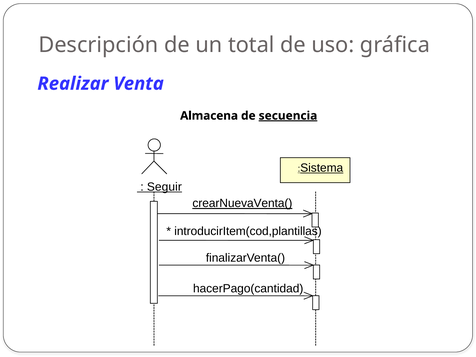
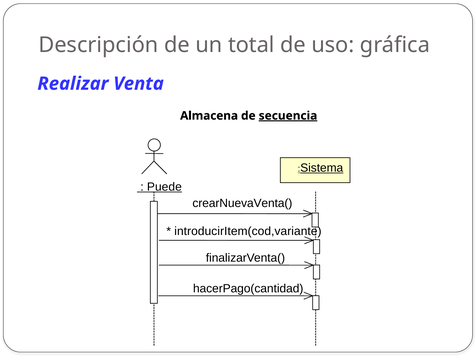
Seguir: Seguir -> Puede
crearNuevaVenta( underline: present -> none
introducirItem(cod,plantillas: introducirItem(cod,plantillas -> introducirItem(cod,variante
